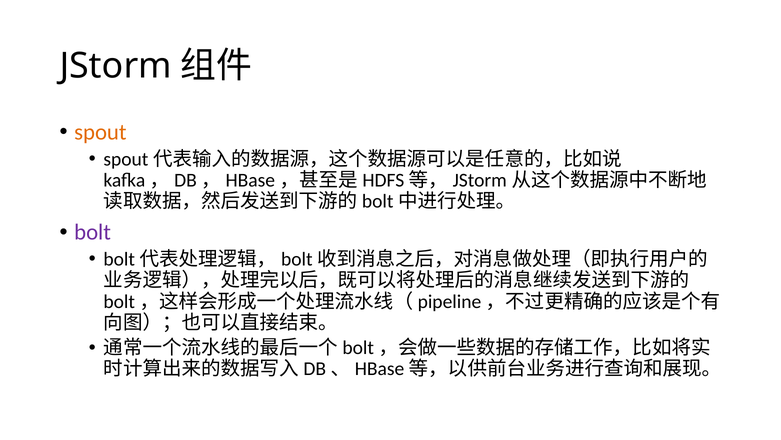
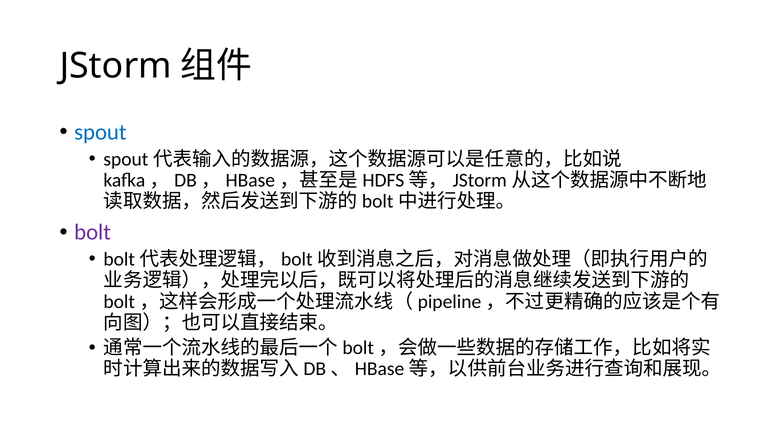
spout colour: orange -> blue
